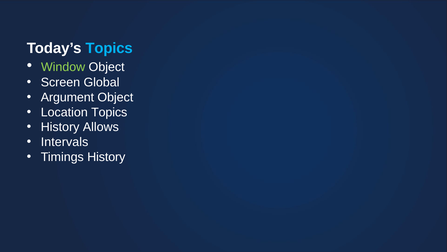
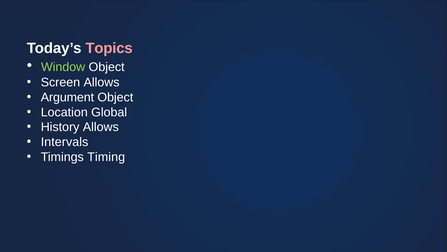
Topics at (109, 48) colour: light blue -> pink
Screen Global: Global -> Allows
Location Topics: Topics -> Global
Timings History: History -> Timing
